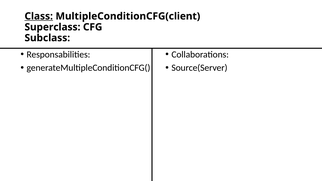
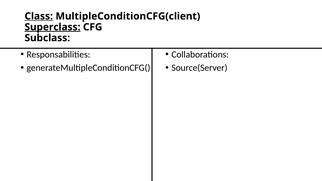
Superclass underline: none -> present
